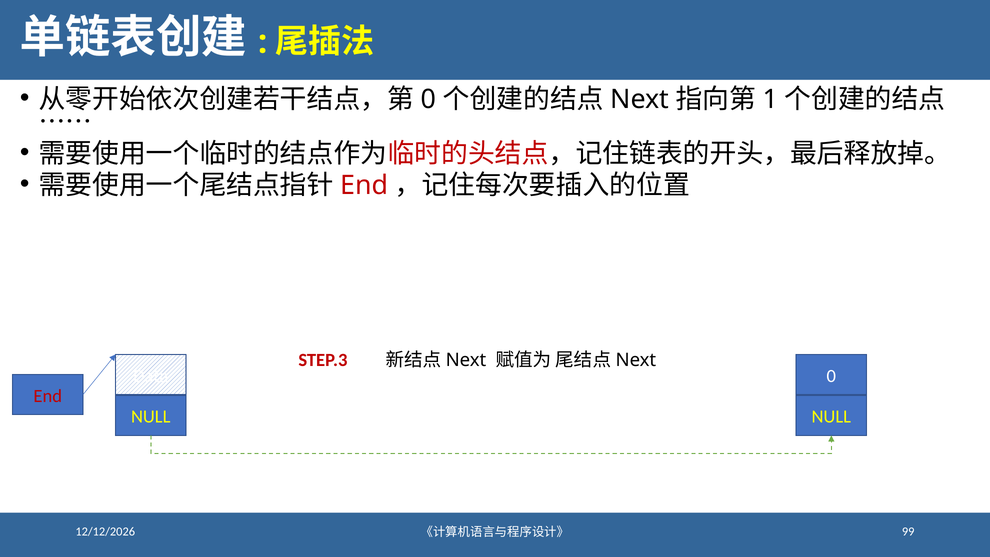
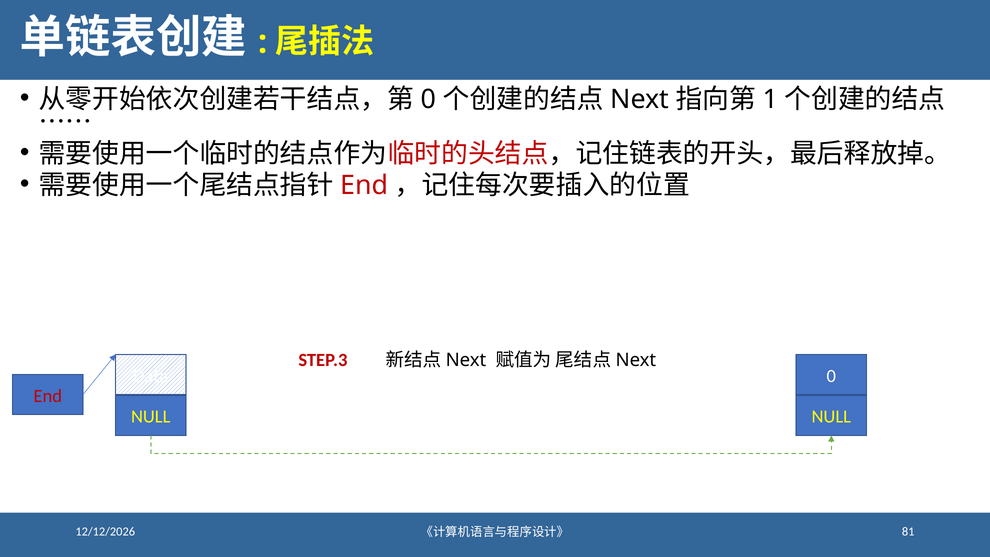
99: 99 -> 81
